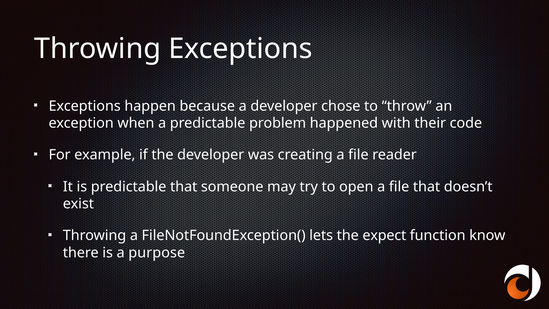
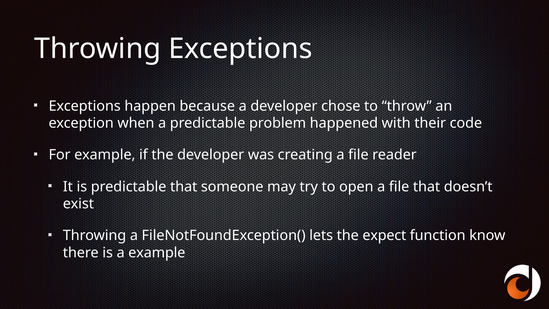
a purpose: purpose -> example
